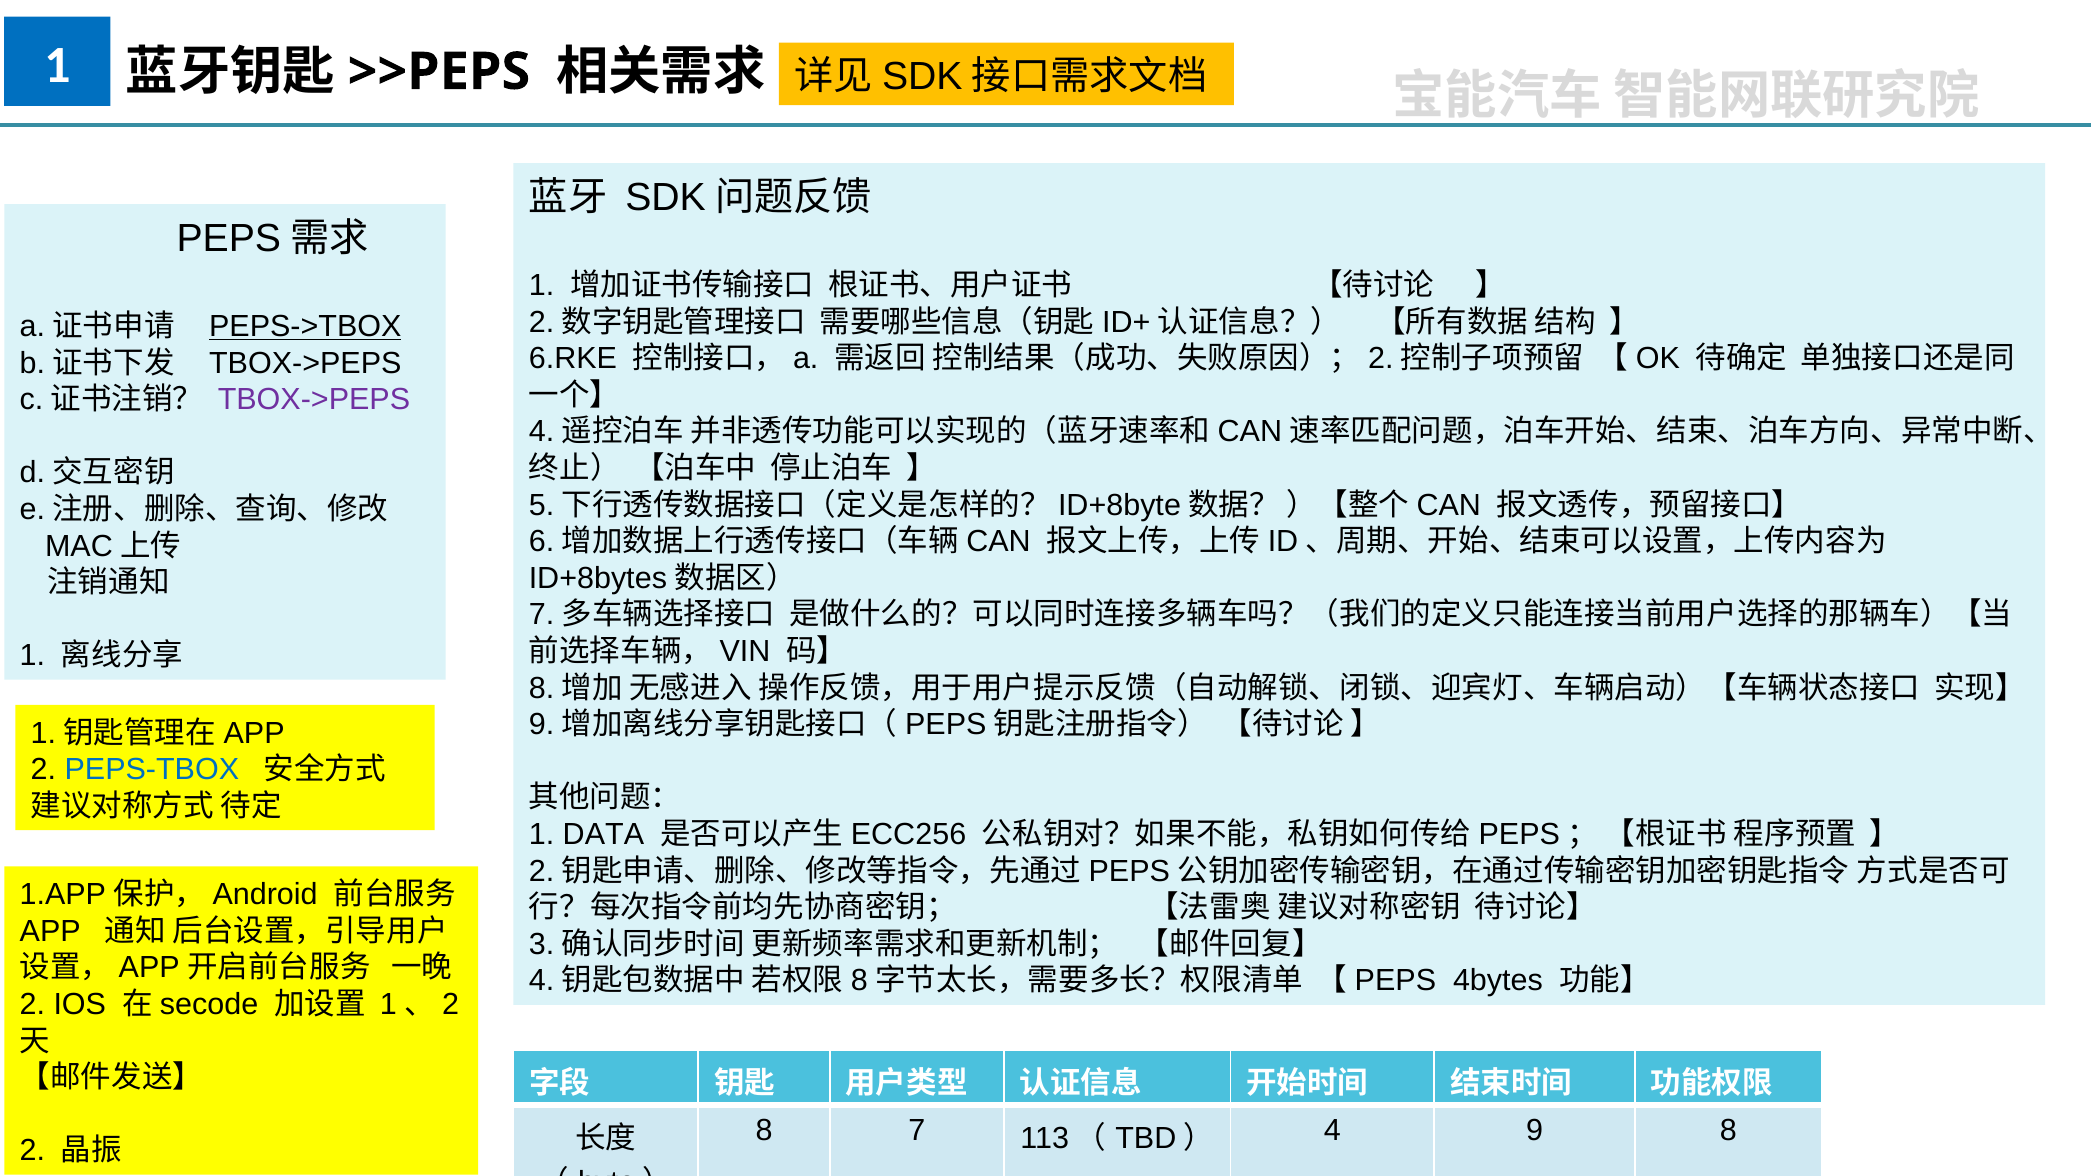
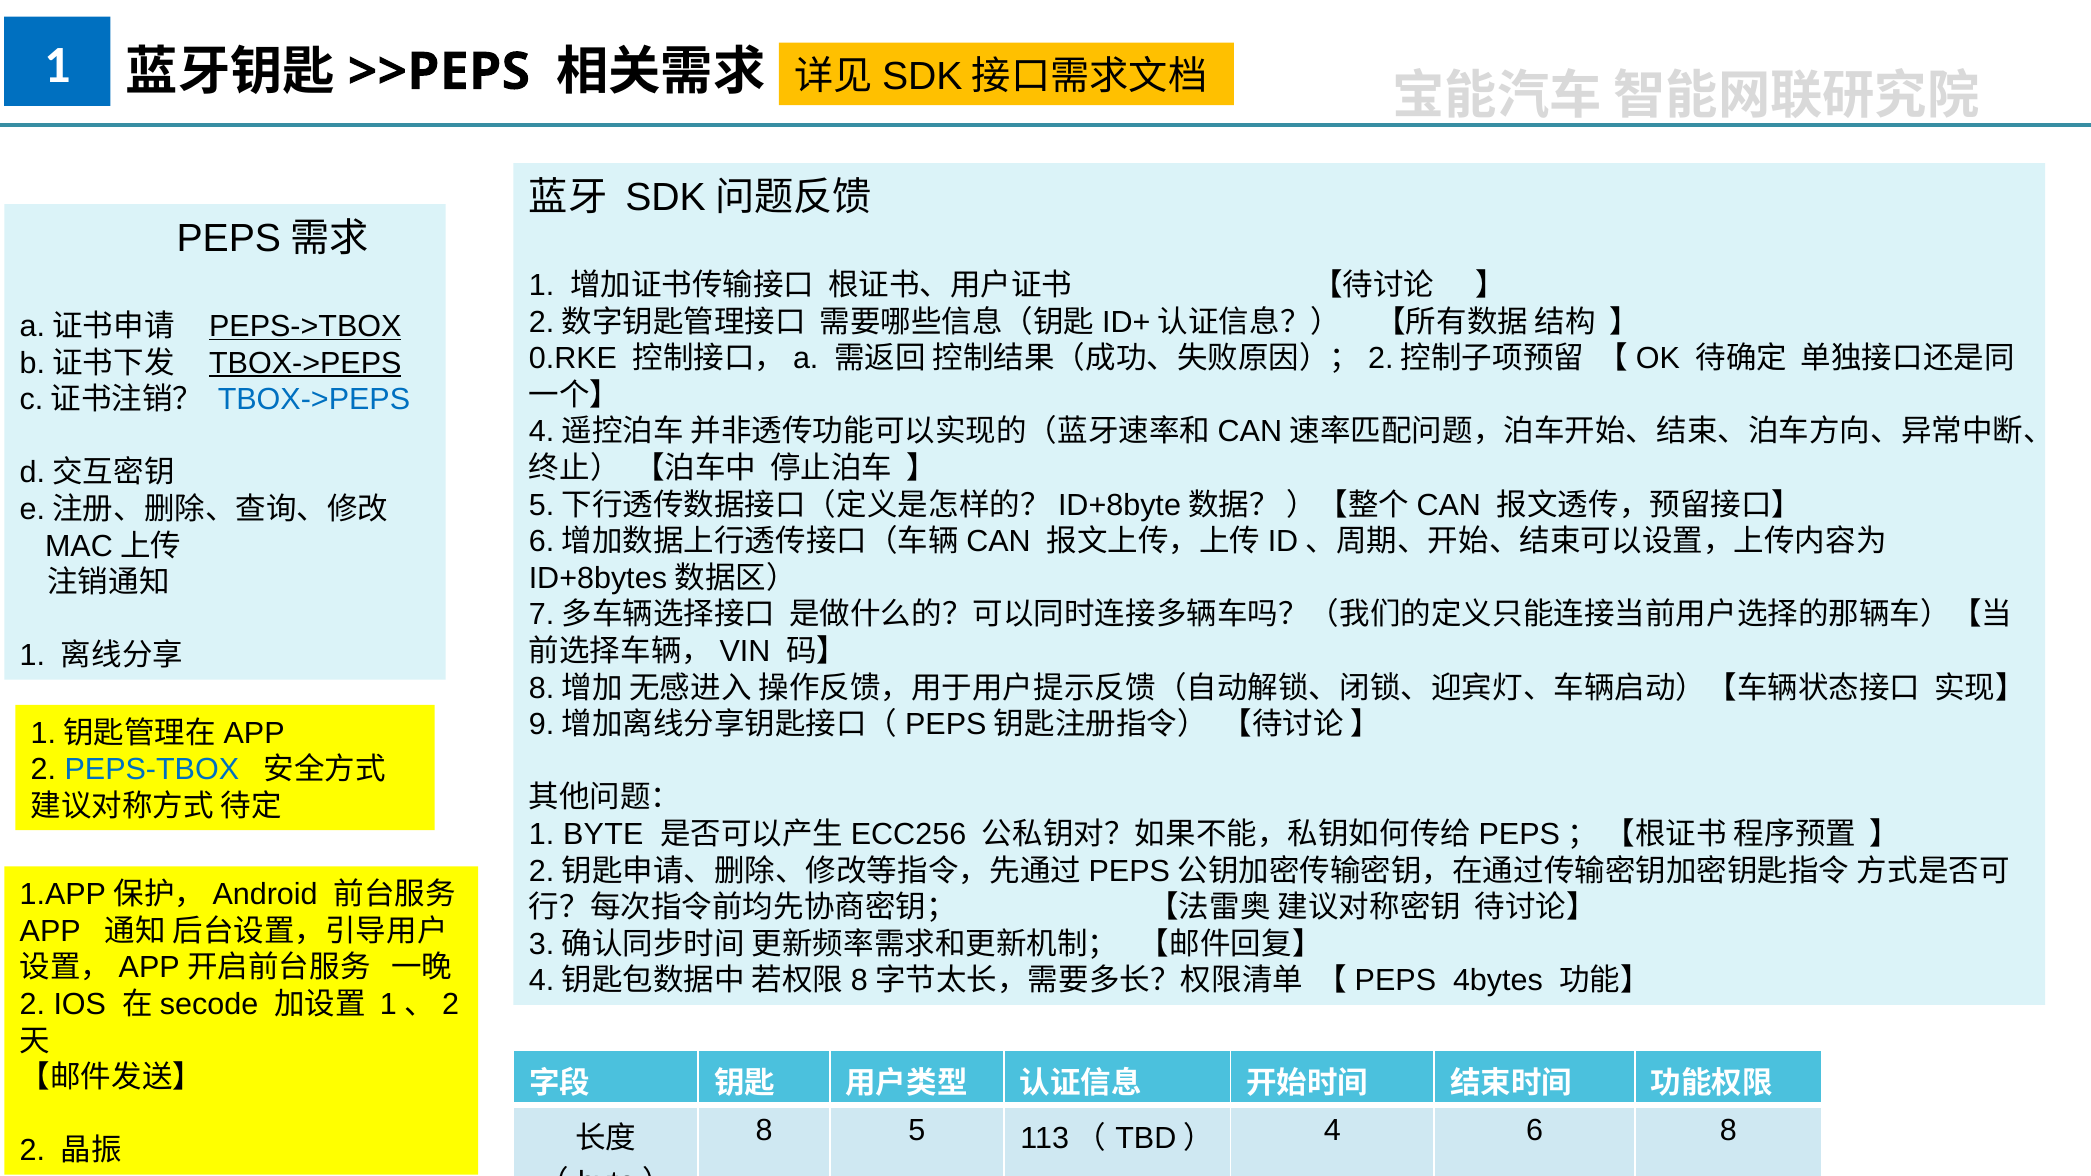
6.RKE: 6.RKE -> 0.RKE
TBOX->PEPS at (305, 363) underline: none -> present
TBOX->PEPS at (314, 400) colour: purple -> blue
DATA: DATA -> BYTE
7: 7 -> 5
9: 9 -> 6
